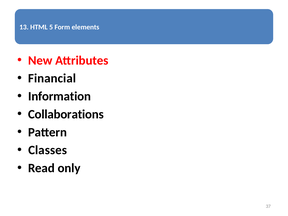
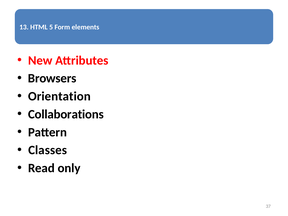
Financial: Financial -> Browsers
Information: Information -> Orientation
